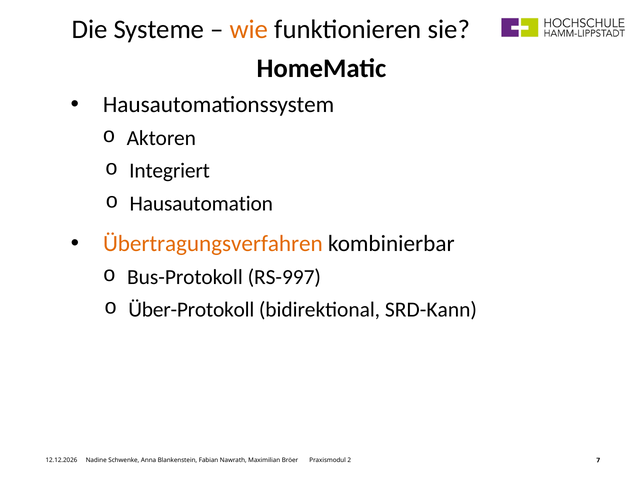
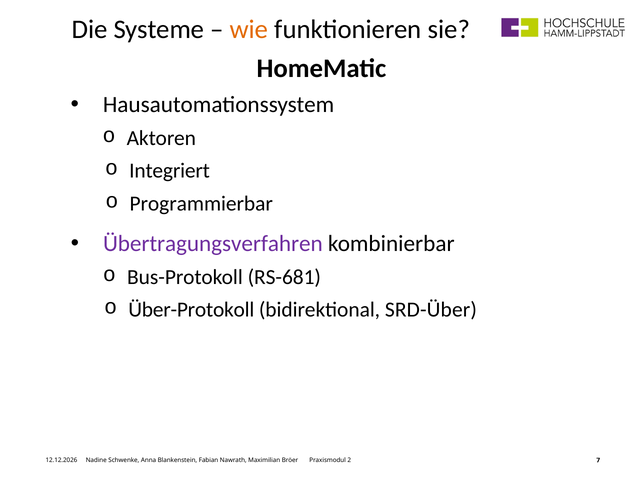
Hausautomation: Hausautomation -> Programmierbar
Übertragungsverfahren colour: orange -> purple
RS-997: RS-997 -> RS-681
SRD-Kann: SRD-Kann -> SRD-Über
